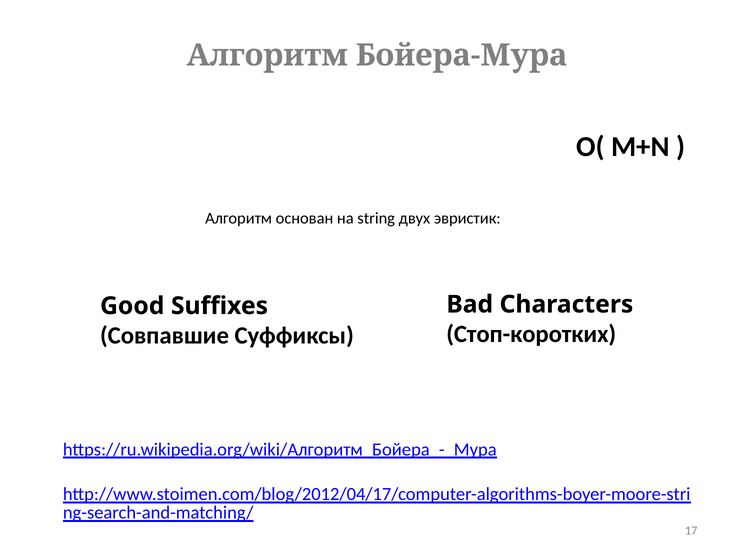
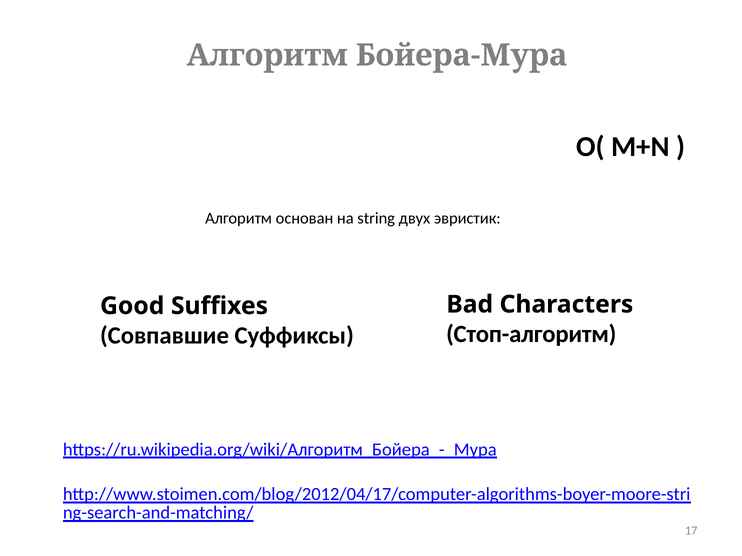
Стоп-коротких: Стоп-коротких -> Стоп-алгоритм
